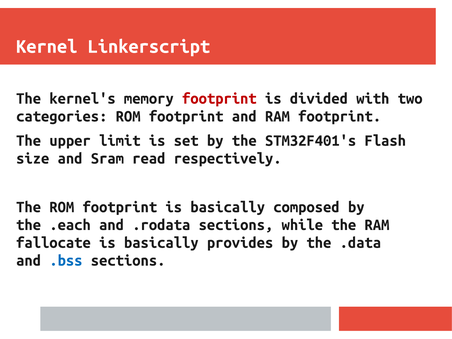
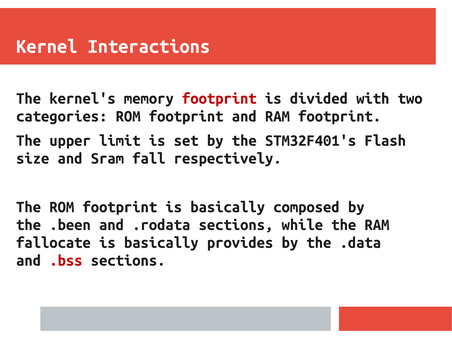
Linkerscript: Linkerscript -> Interactions
read: read -> fall
.each: .each -> .been
.bss colour: blue -> red
